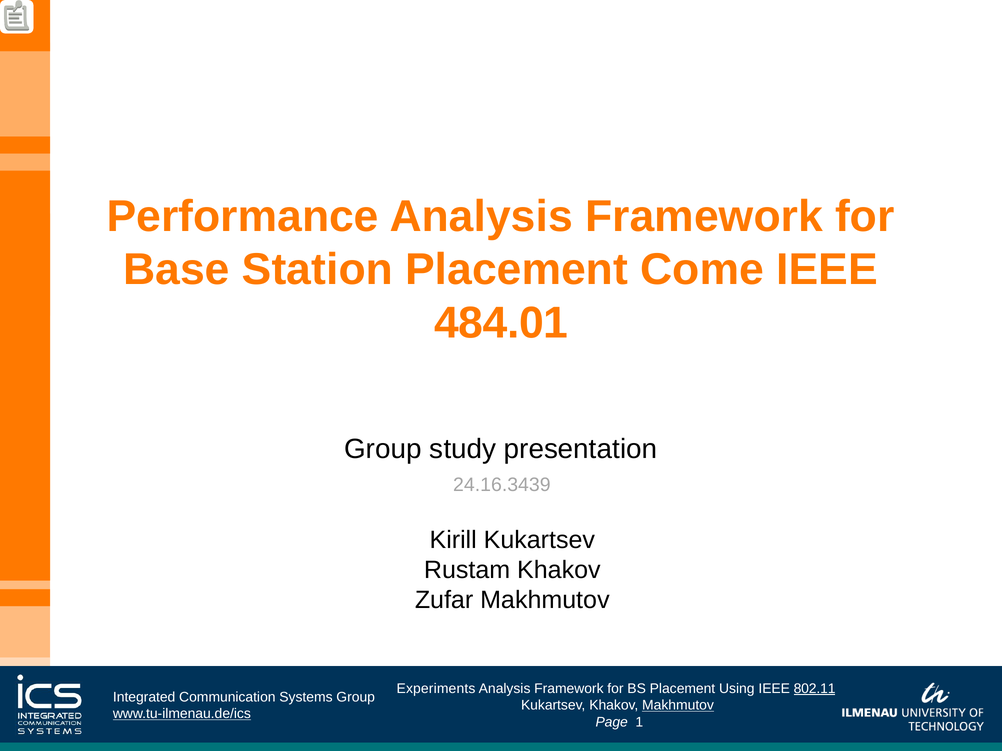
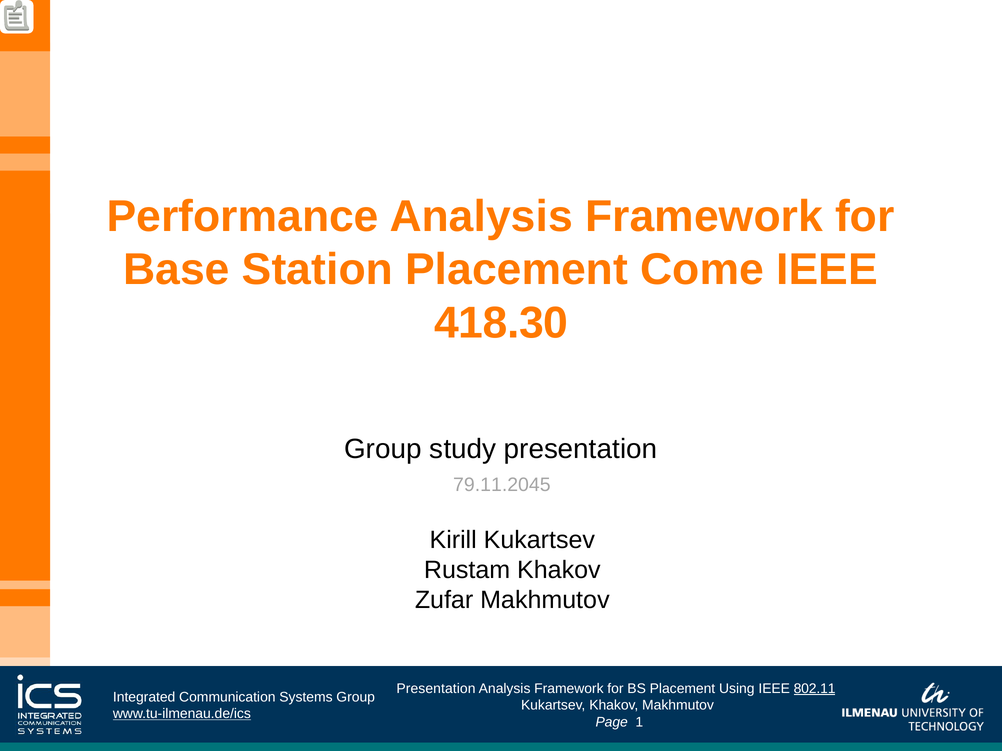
484.01: 484.01 -> 418.30
24.16.3439: 24.16.3439 -> 79.11.2045
Experiments at (436, 689): Experiments -> Presentation
Makhmutov at (678, 706) underline: present -> none
